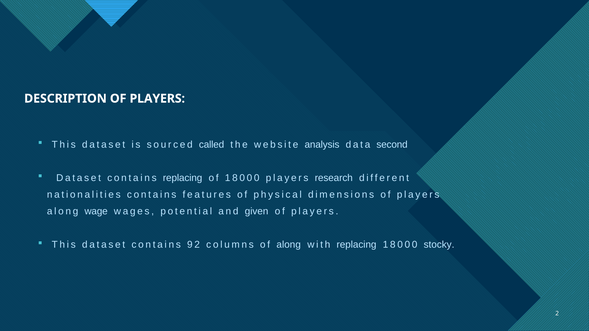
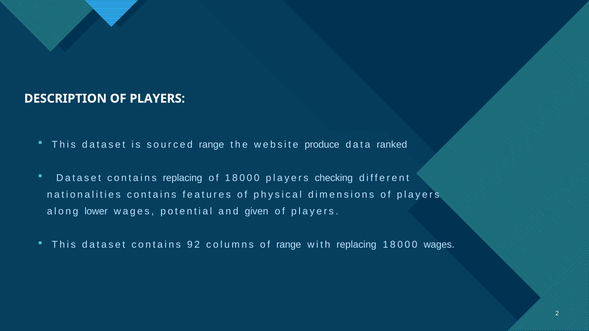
sourced called: called -> range
analysis: analysis -> produce
second: second -> ranked
research: research -> checking
wage: wage -> lower
of along: along -> range
18000 stocky: stocky -> wages
